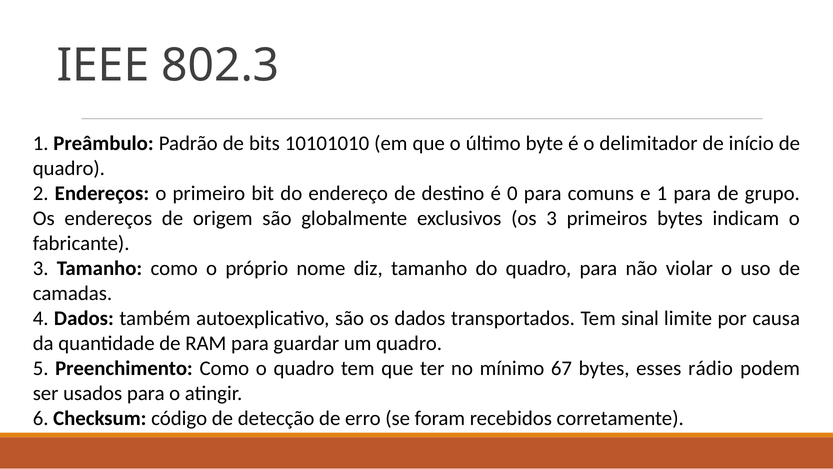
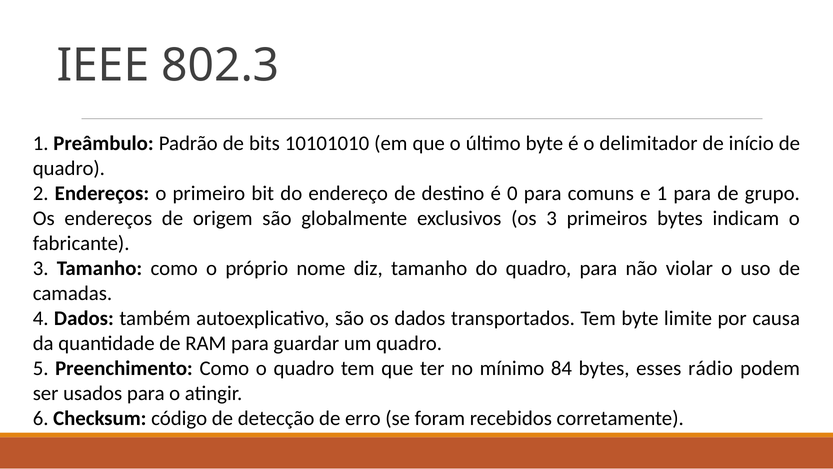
Tem sinal: sinal -> byte
67: 67 -> 84
